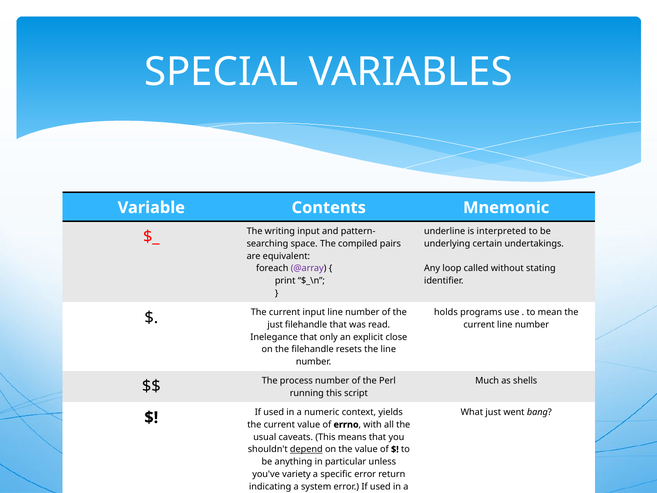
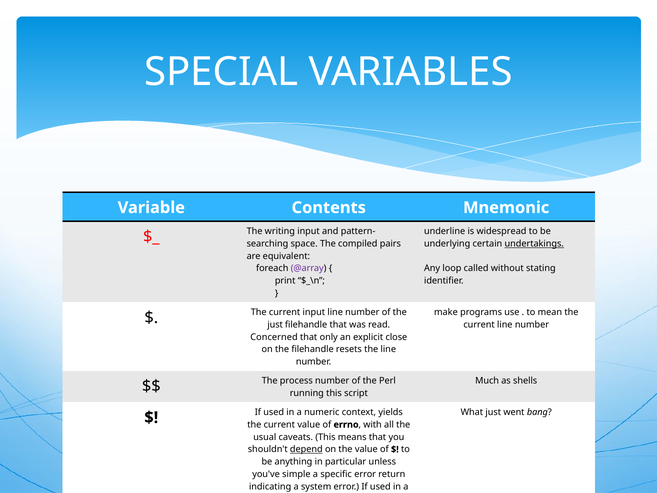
interpreted: interpreted -> widespread
undertakings underline: none -> present
holds: holds -> make
Inelegance: Inelegance -> Concerned
variety: variety -> simple
